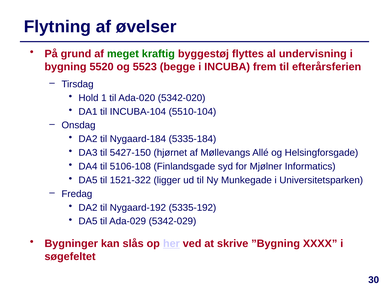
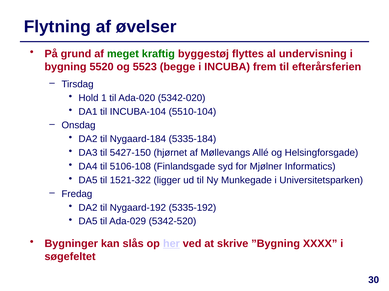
5342-029: 5342-029 -> 5342-520
